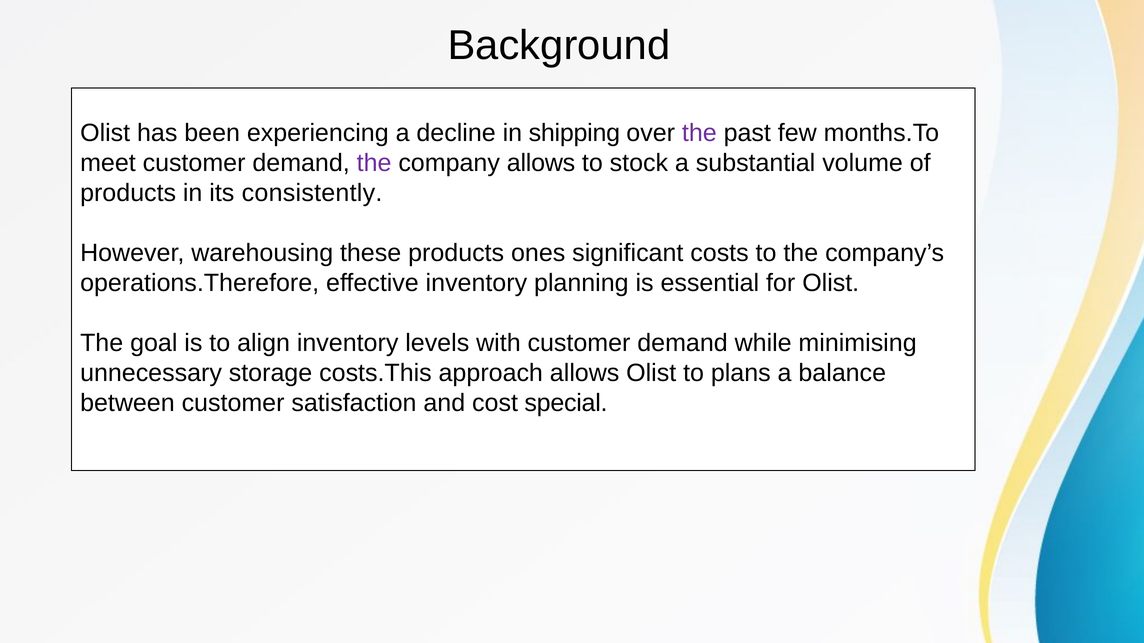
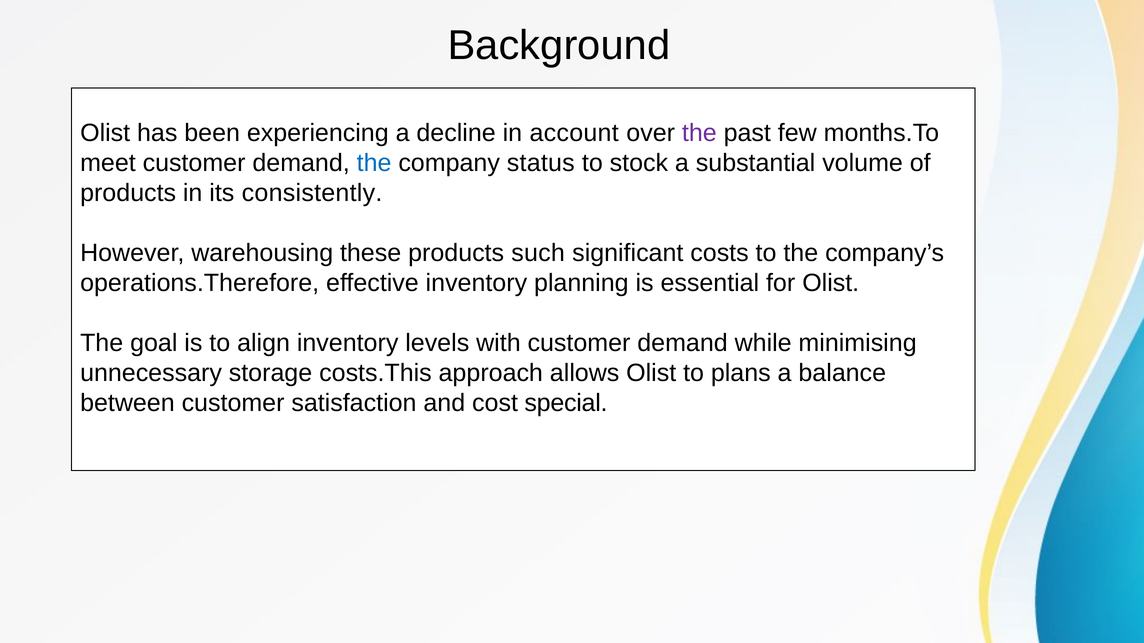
shipping: shipping -> account
the at (374, 163) colour: purple -> blue
company allows: allows -> status
ones: ones -> such
